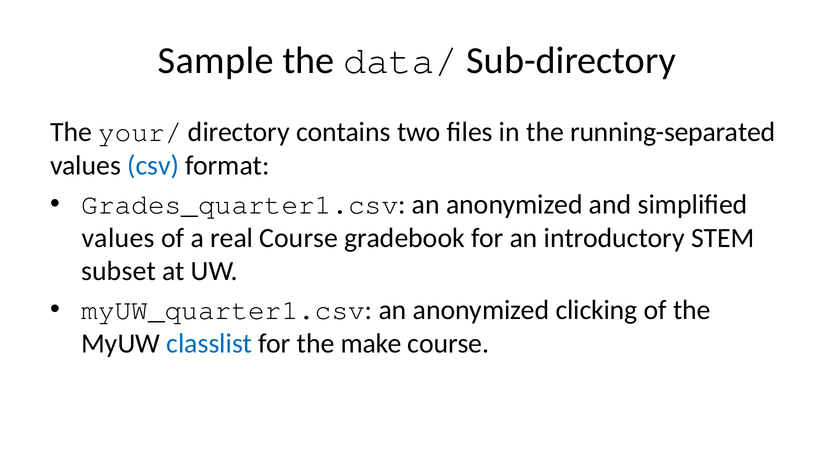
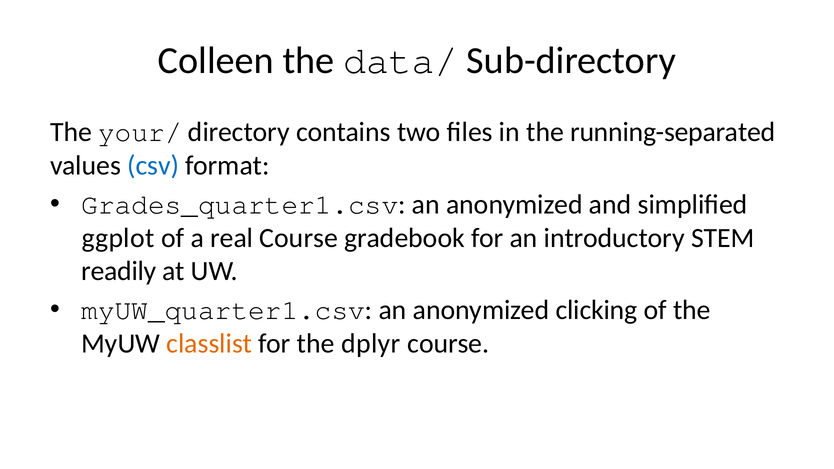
Sample: Sample -> Colleen
values at (118, 238): values -> ggplot
subset: subset -> readily
classlist colour: blue -> orange
make: make -> dplyr
